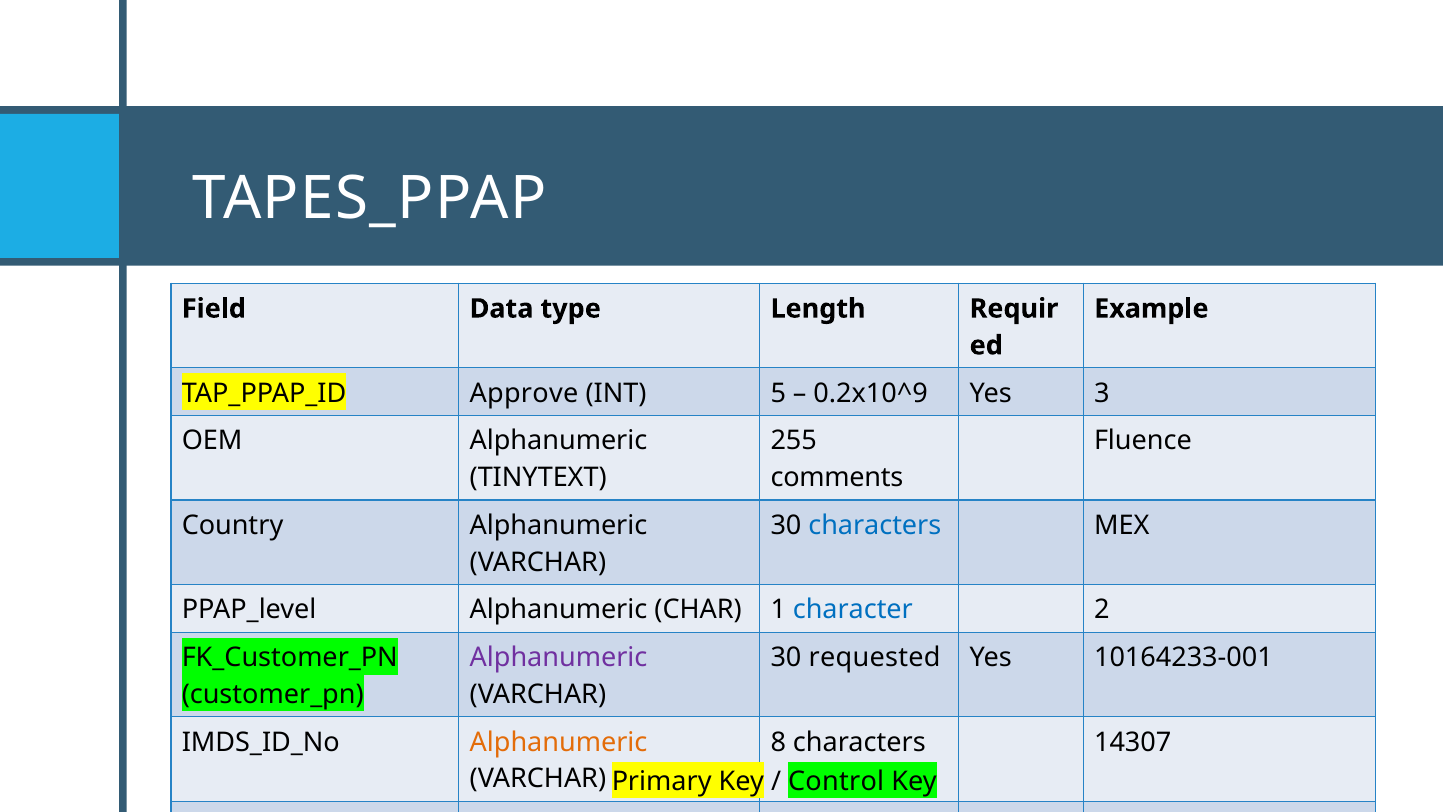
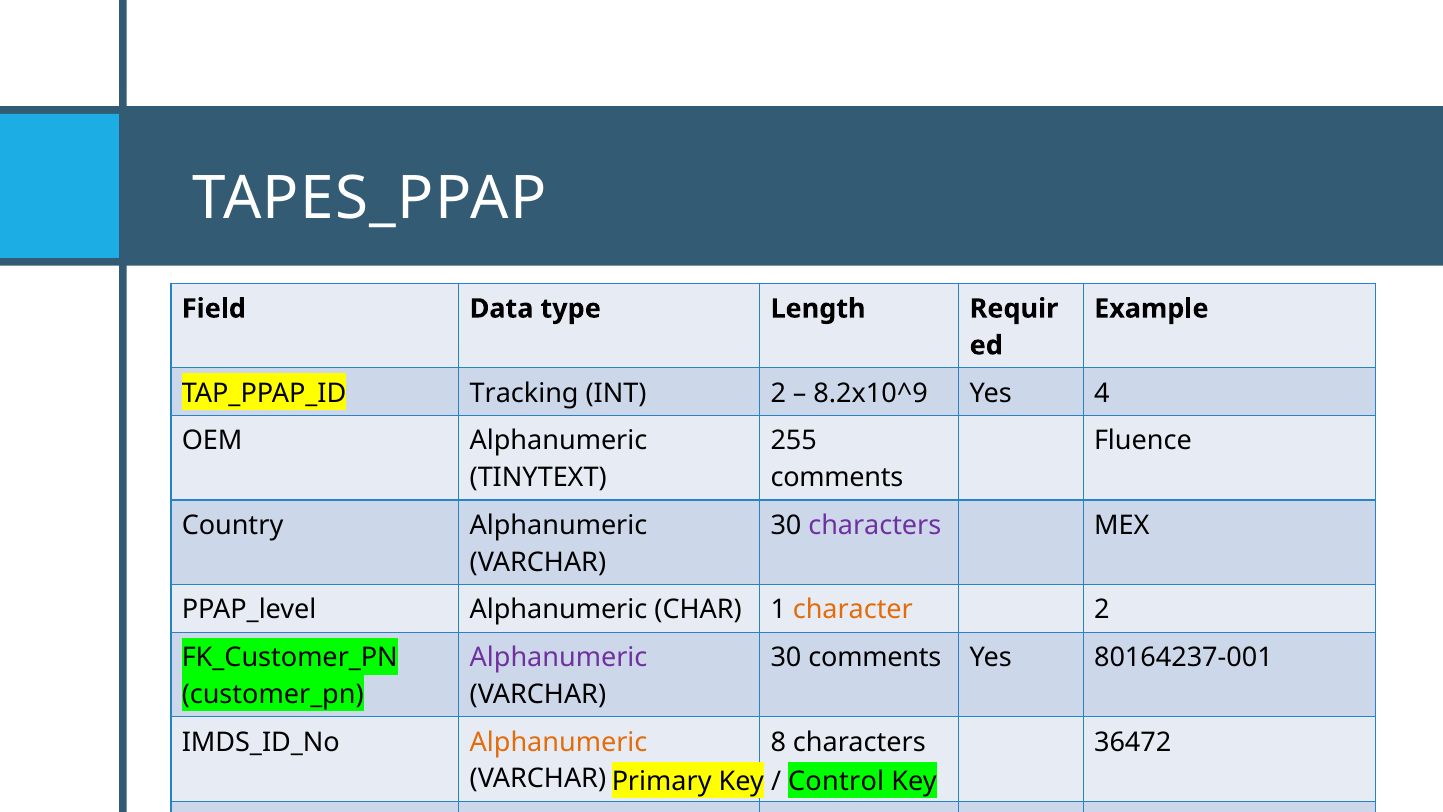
Approve: Approve -> Tracking
INT 5: 5 -> 2
0.2x10^9: 0.2x10^9 -> 8.2x10^9
3: 3 -> 4
characters at (875, 525) colour: blue -> purple
character colour: blue -> orange
30 requested: requested -> comments
10164233-001: 10164233-001 -> 80164237-001
14307: 14307 -> 36472
